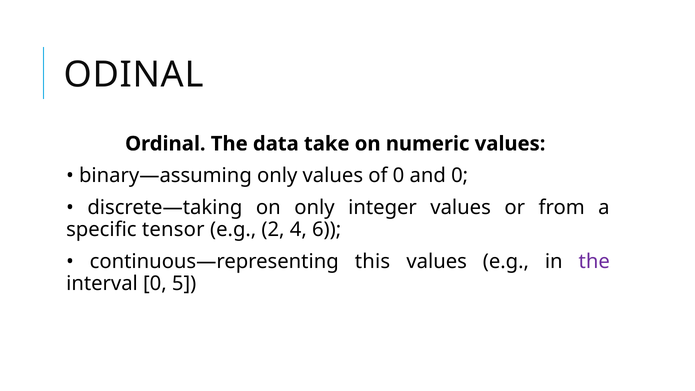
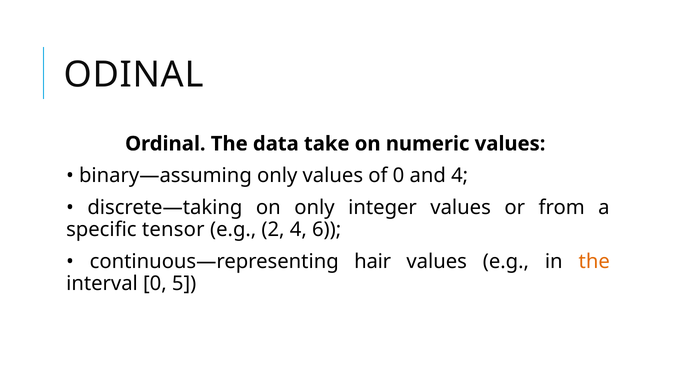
and 0: 0 -> 4
this: this -> hair
the at (594, 262) colour: purple -> orange
